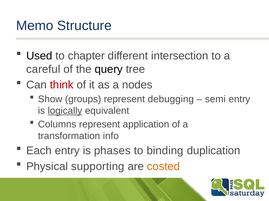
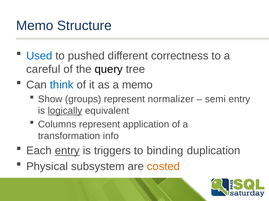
Used colour: black -> blue
chapter: chapter -> pushed
intersection: intersection -> correctness
think colour: red -> blue
a nodes: nodes -> memo
debugging: debugging -> normalizer
entry at (67, 151) underline: none -> present
phases: phases -> triggers
supporting: supporting -> subsystem
